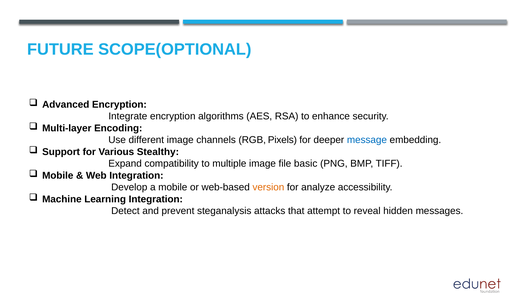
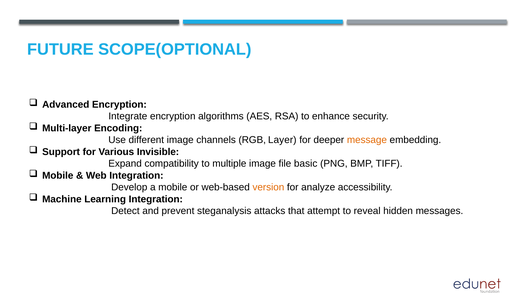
Pixels: Pixels -> Layer
message colour: blue -> orange
Stealthy: Stealthy -> Invisible
